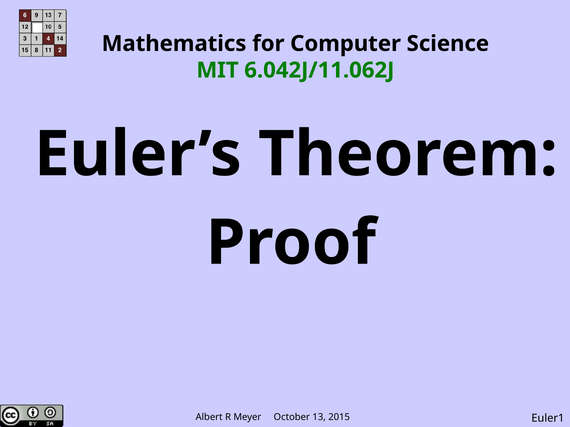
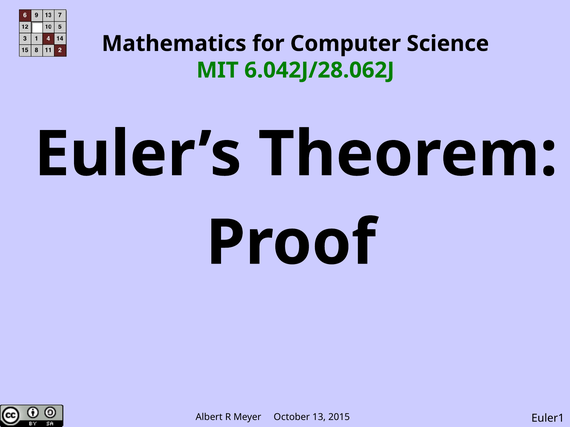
6.042J/11.062J: 6.042J/11.062J -> 6.042J/28.062J
